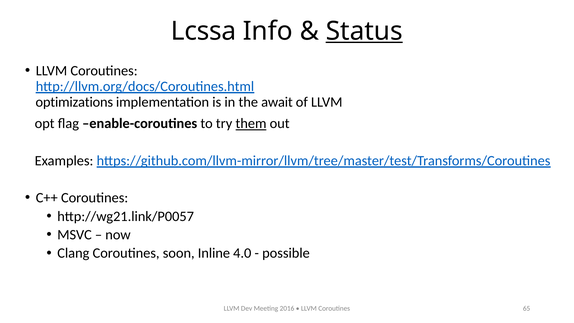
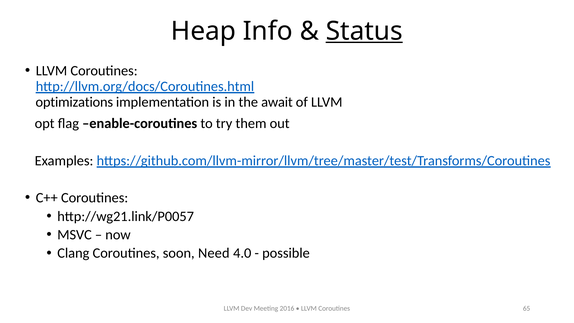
Lcssa: Lcssa -> Heap
them underline: present -> none
Inline: Inline -> Need
